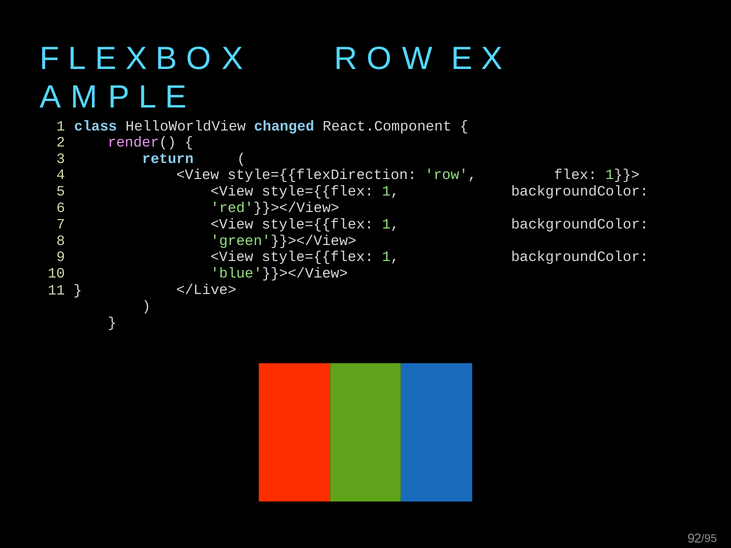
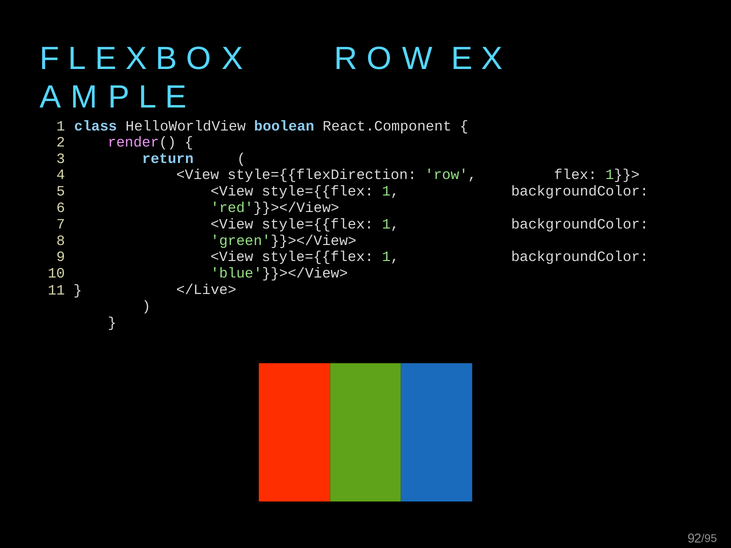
changed: changed -> boolean
